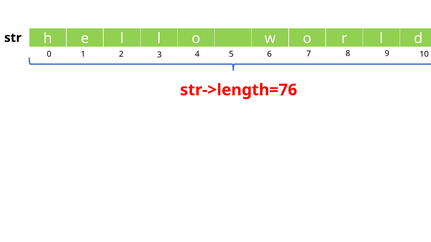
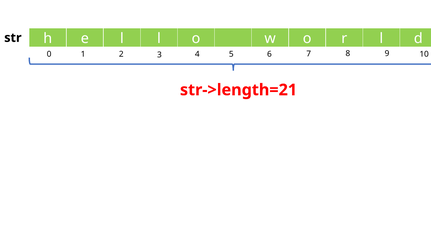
str->length=76: str->length=76 -> str->length=21
